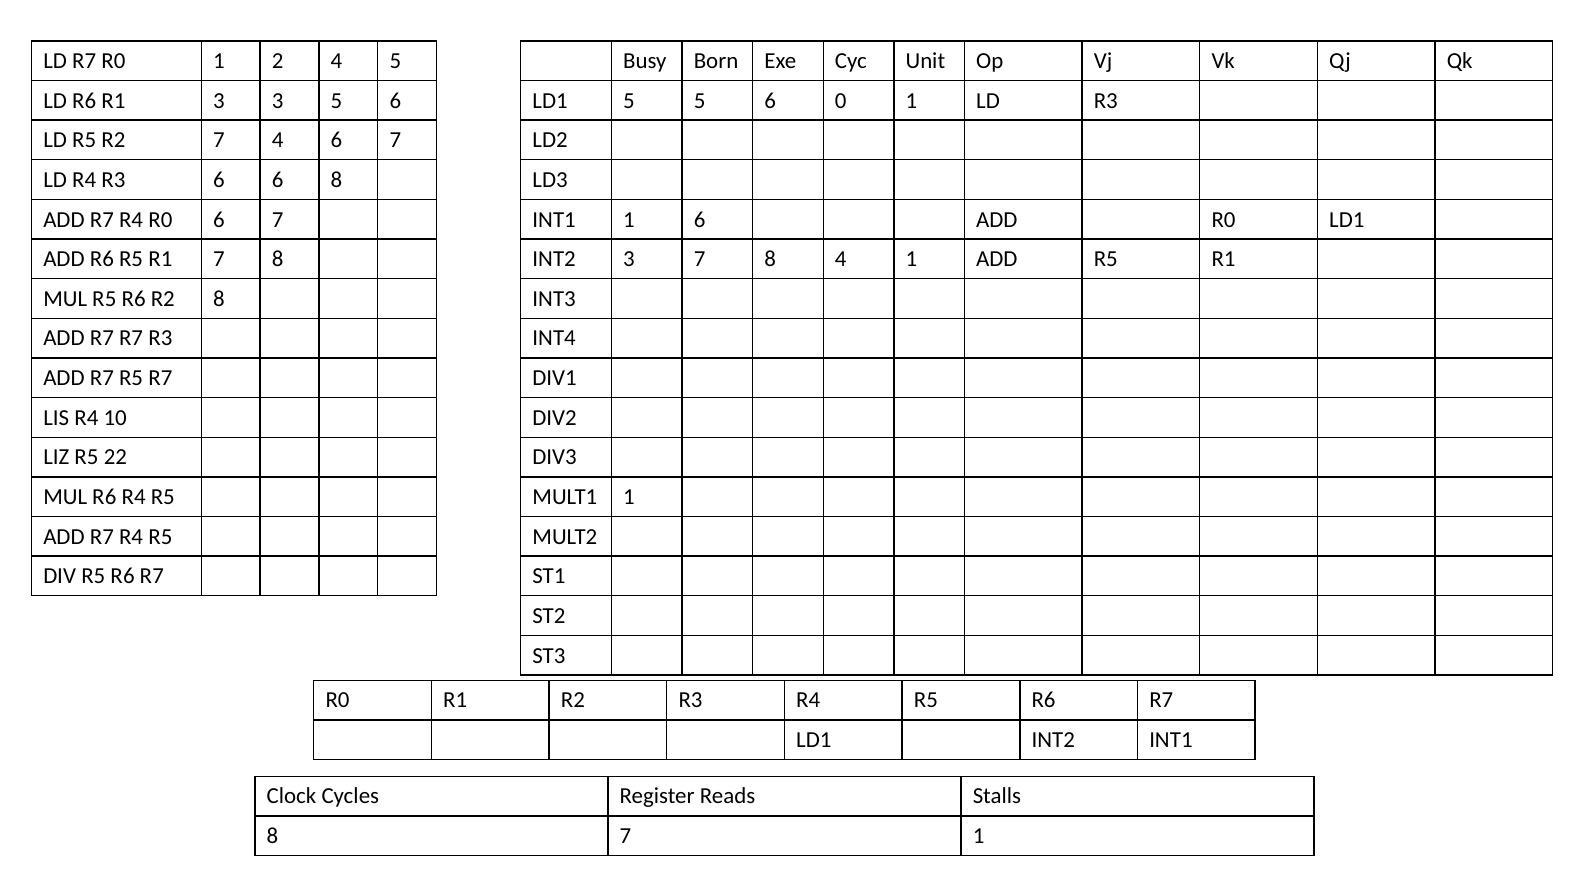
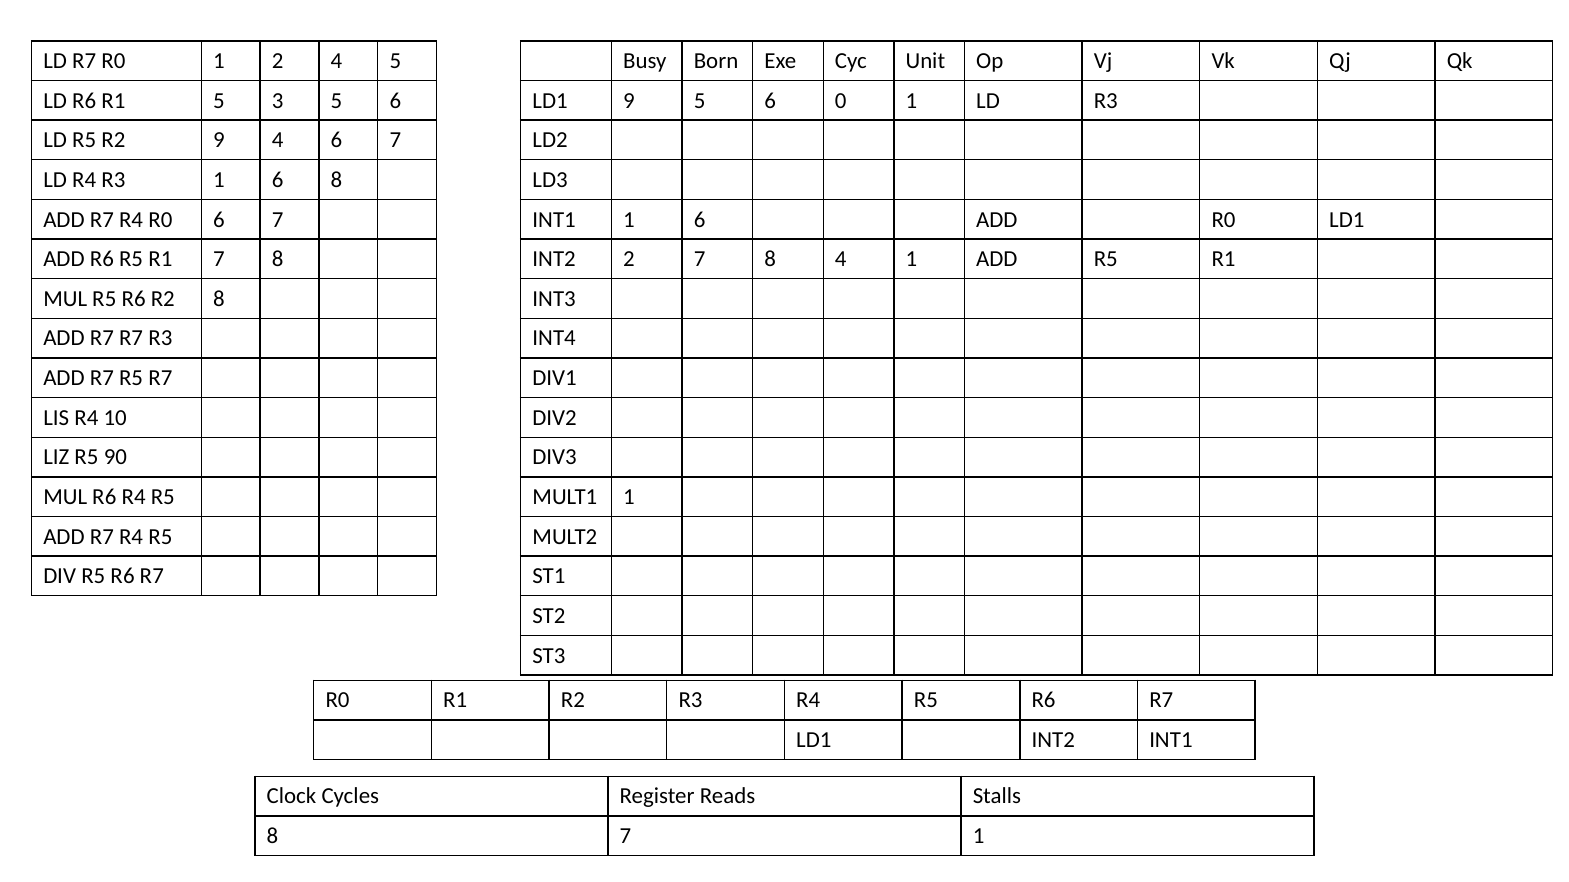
R1 3: 3 -> 5
LD1 5: 5 -> 9
R2 7: 7 -> 9
R3 6: 6 -> 1
INT2 3: 3 -> 2
22: 22 -> 90
